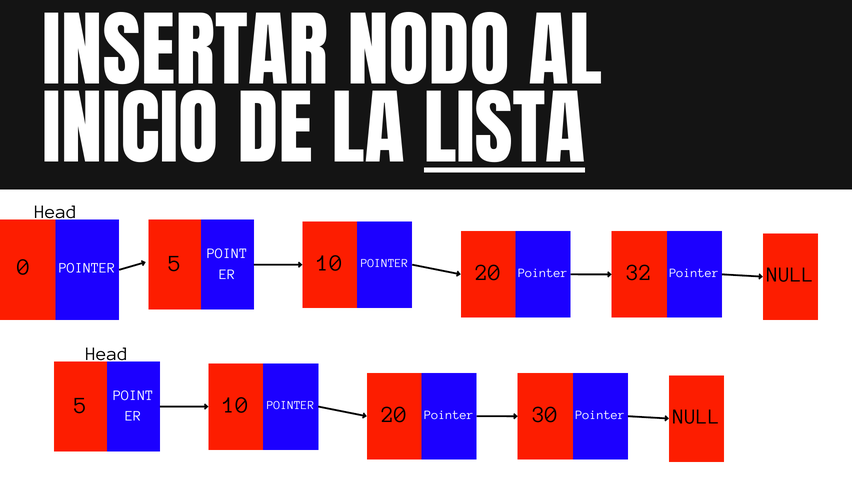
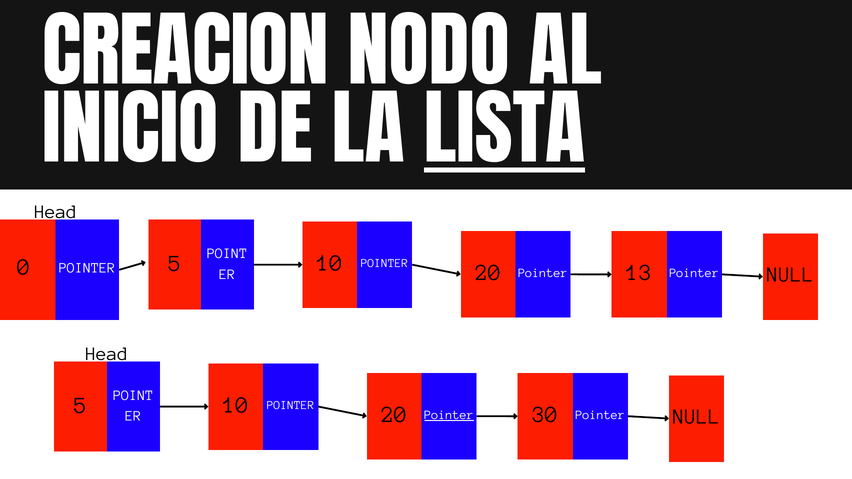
INSERTAR: INSERTAR -> CREACION
32: 32 -> 13
Pointer at (449, 415) underline: none -> present
